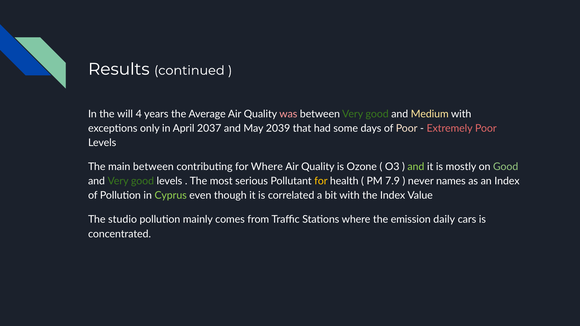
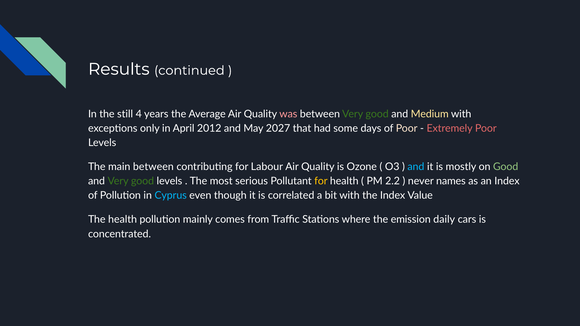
will: will -> still
2037: 2037 -> 2012
2039: 2039 -> 2027
for Where: Where -> Labour
and at (416, 167) colour: light green -> light blue
7.9: 7.9 -> 2.2
Cyprus colour: light green -> light blue
The studio: studio -> health
